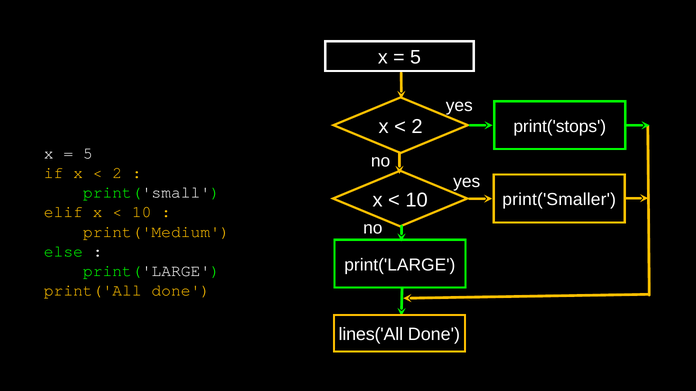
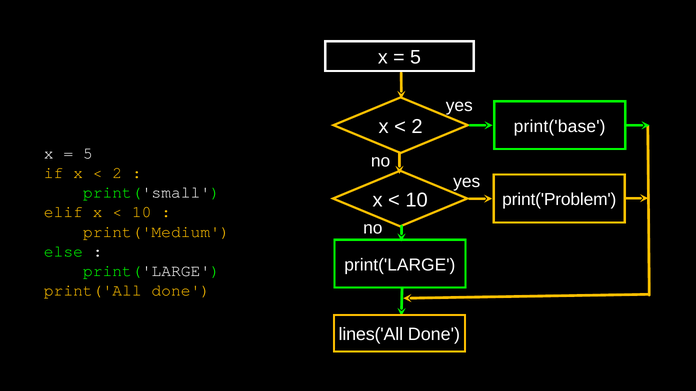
print('stops: print('stops -> print('base
print('Smaller: print('Smaller -> print('Problem
